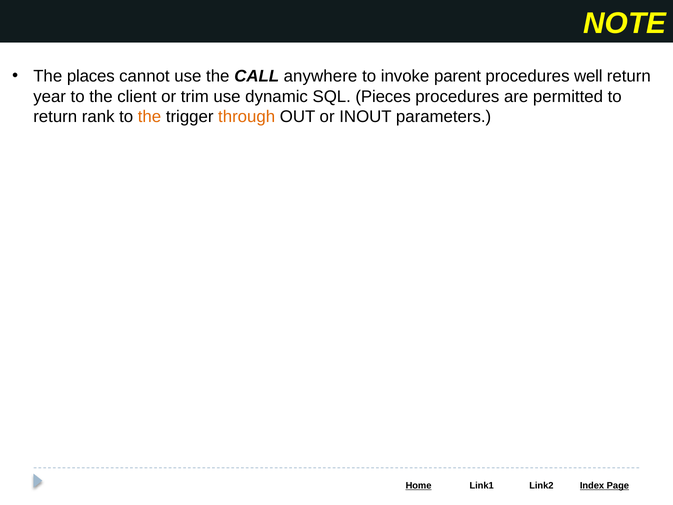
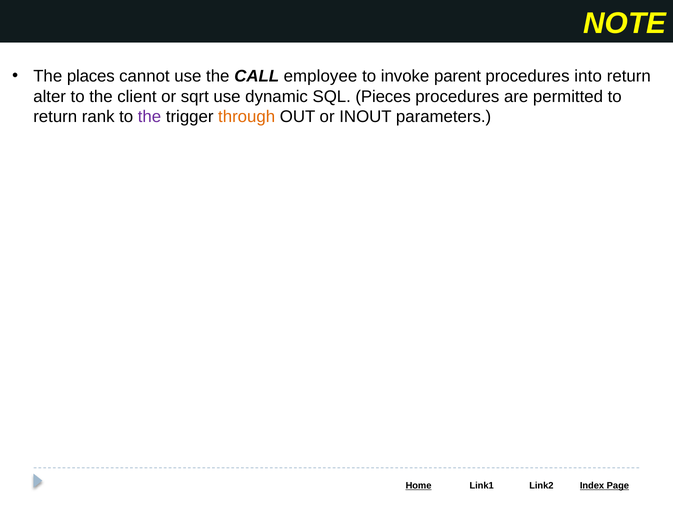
anywhere: anywhere -> employee
well: well -> into
year: year -> alter
trim: trim -> sqrt
the at (150, 117) colour: orange -> purple
